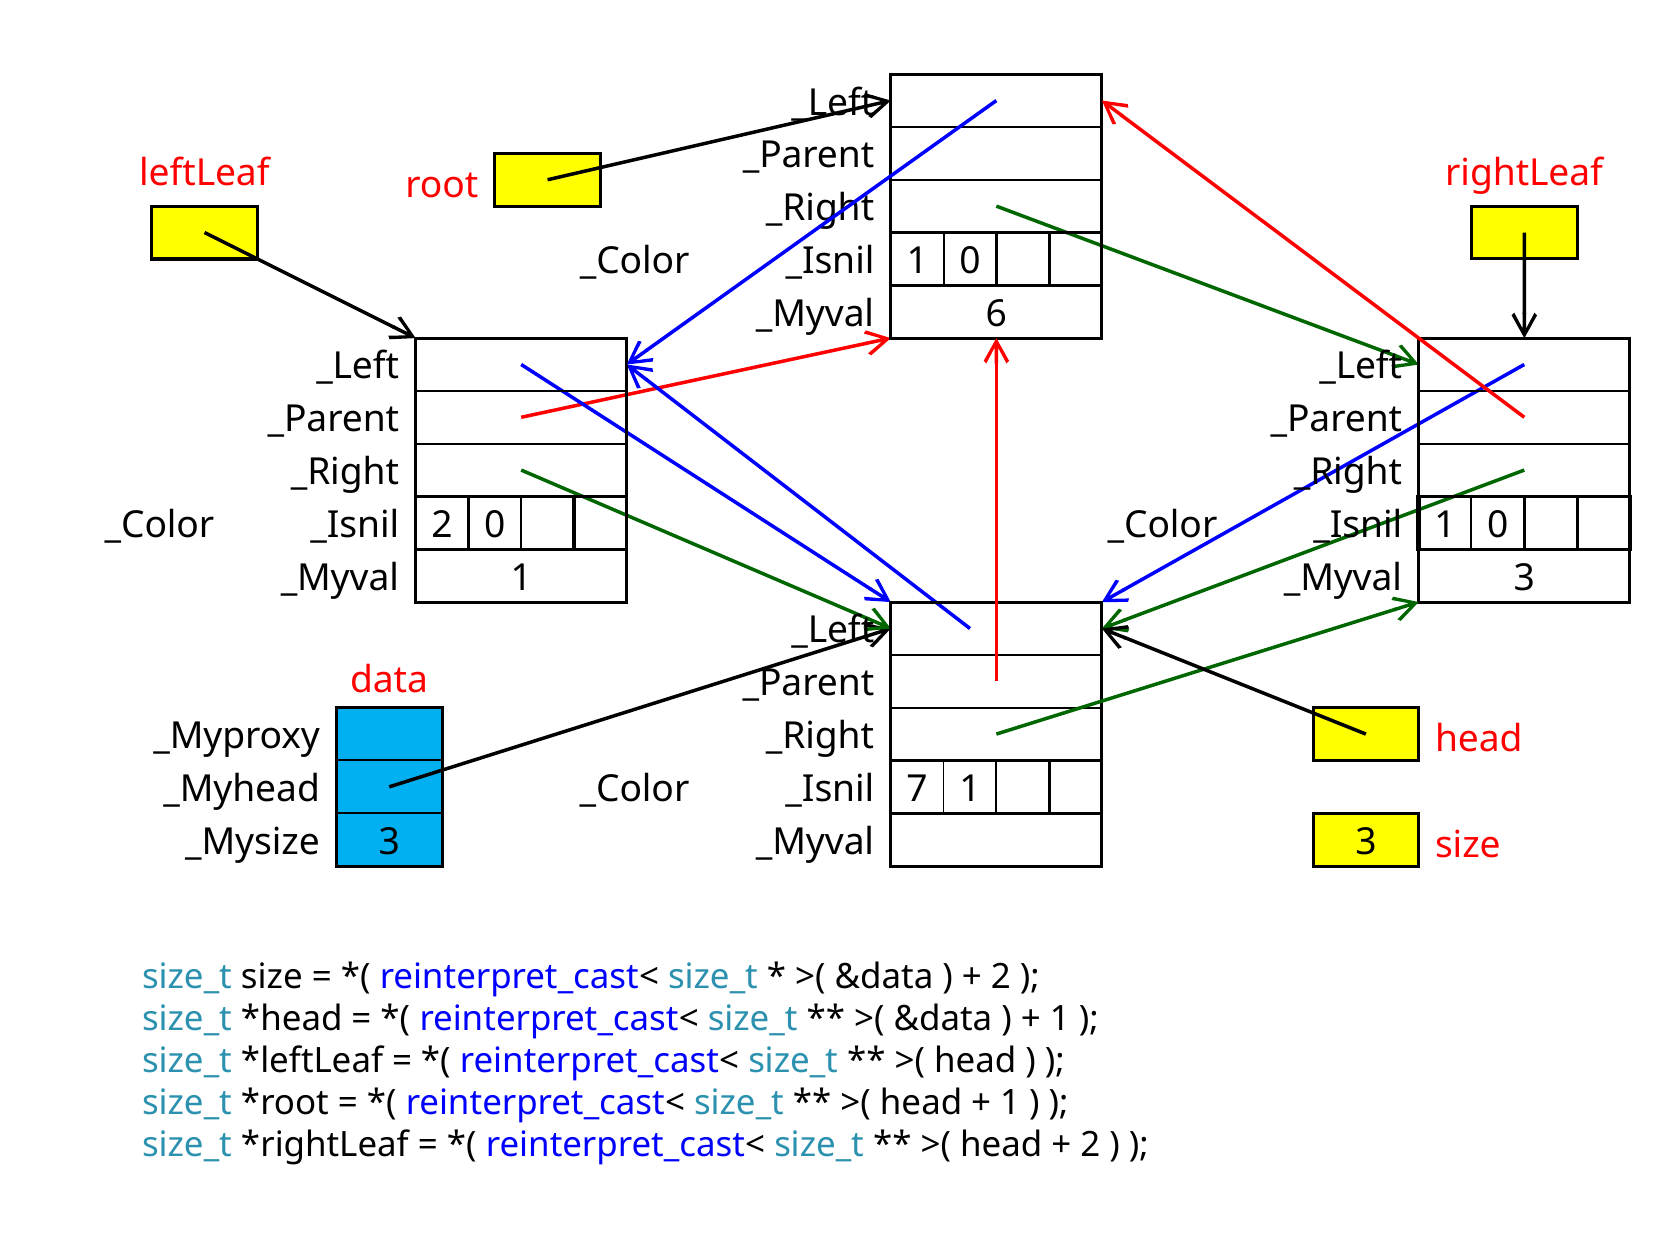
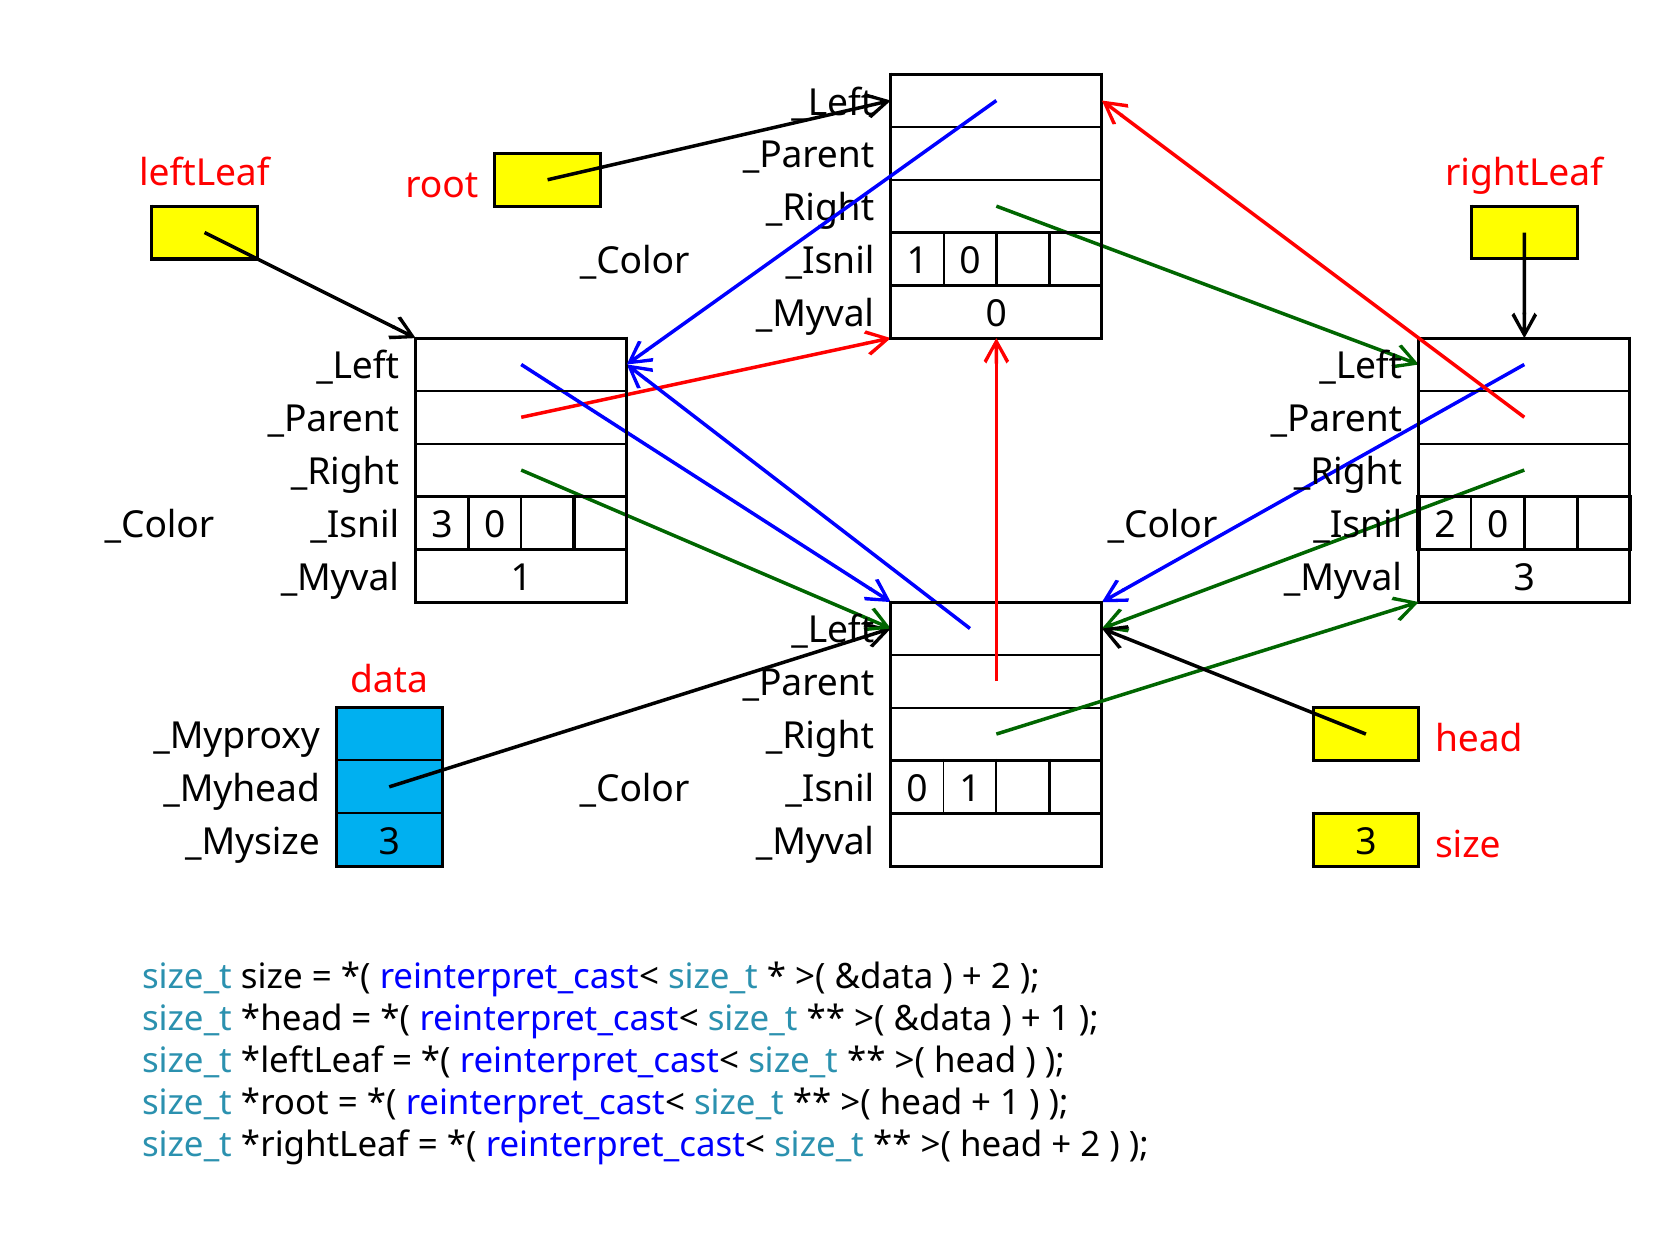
6 at (996, 314): 6 -> 0
2 at (442, 525): 2 -> 3
1 at (1445, 525): 1 -> 2
7 at (917, 789): 7 -> 0
